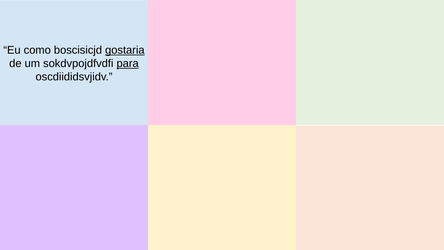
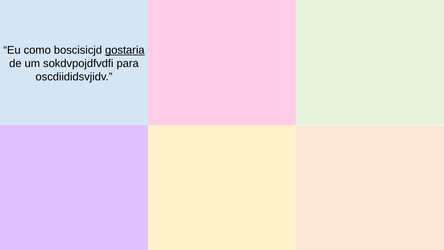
para underline: present -> none
